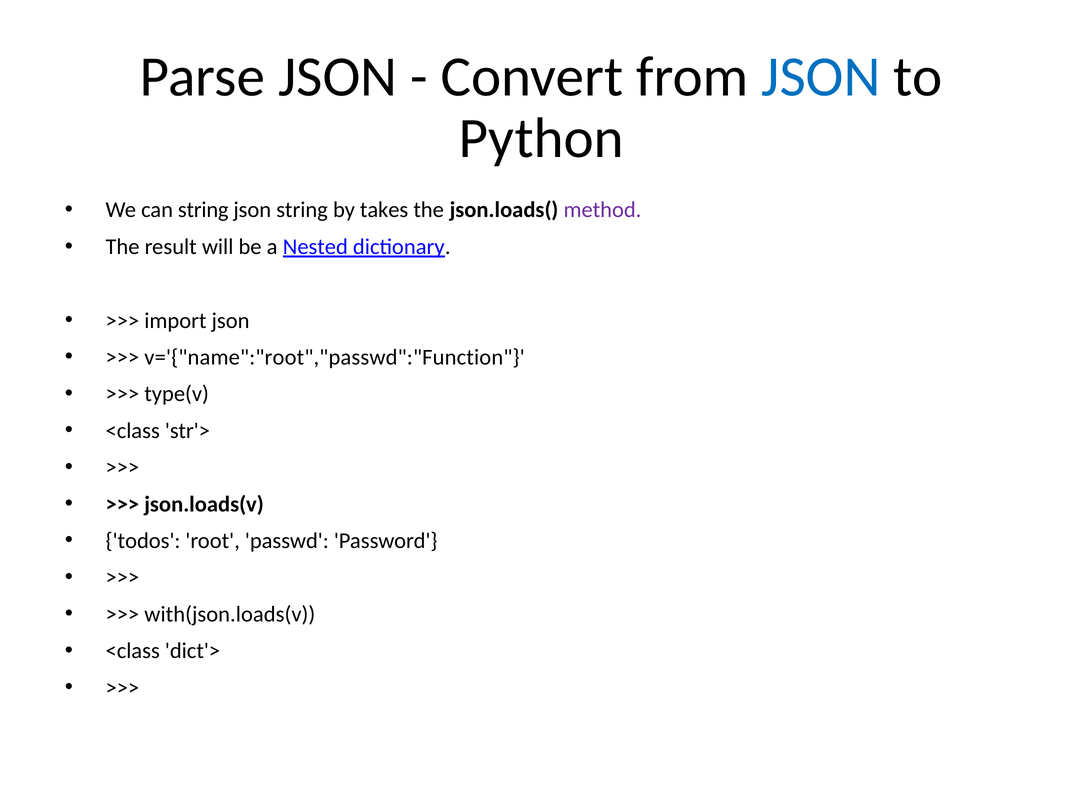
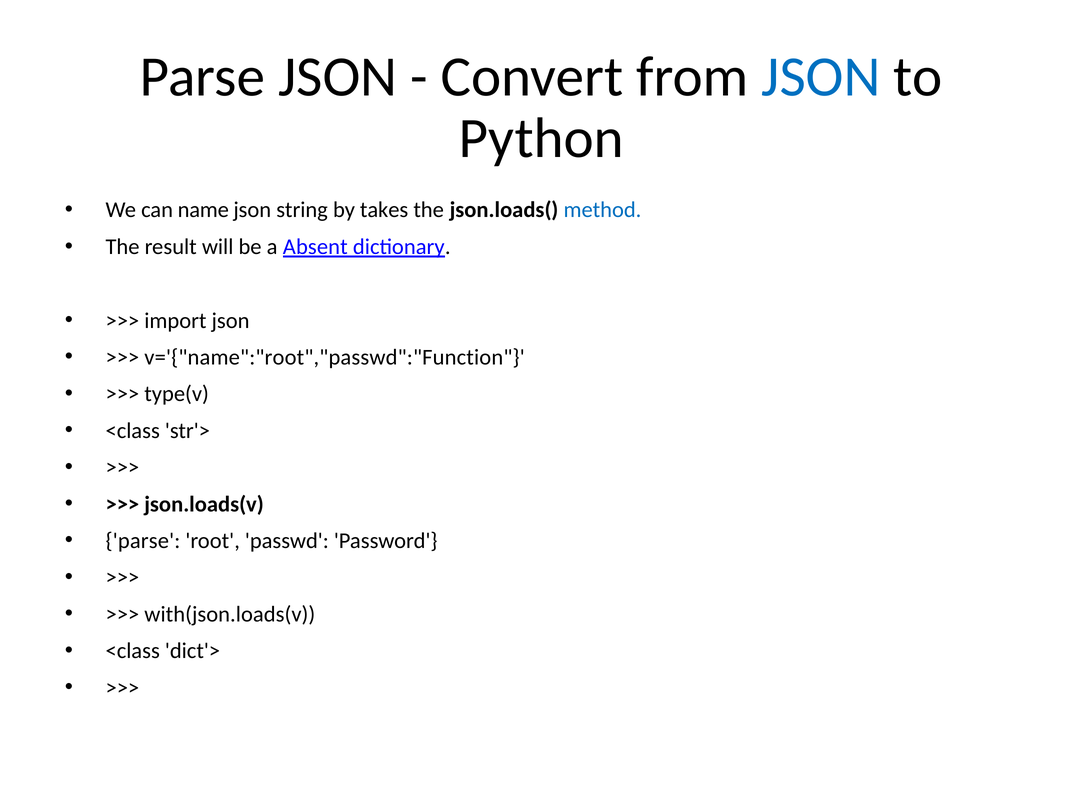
can string: string -> name
method colour: purple -> blue
Nested: Nested -> Absent
todos at (143, 541): todos -> parse
